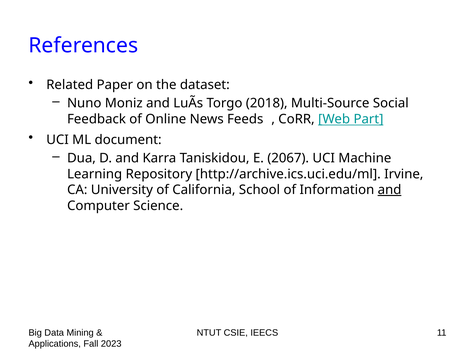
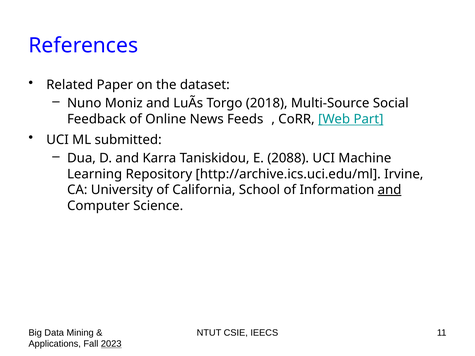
document: document -> submitted
2067: 2067 -> 2088
2023 underline: none -> present
